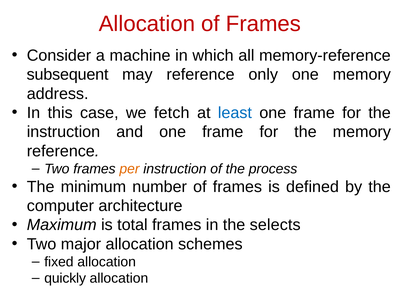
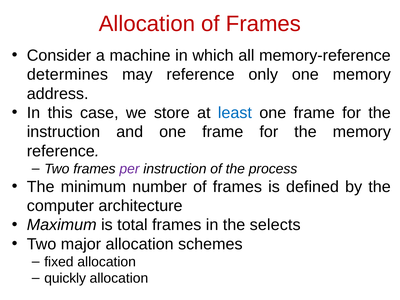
subsequent: subsequent -> determines
fetch: fetch -> store
per colour: orange -> purple
